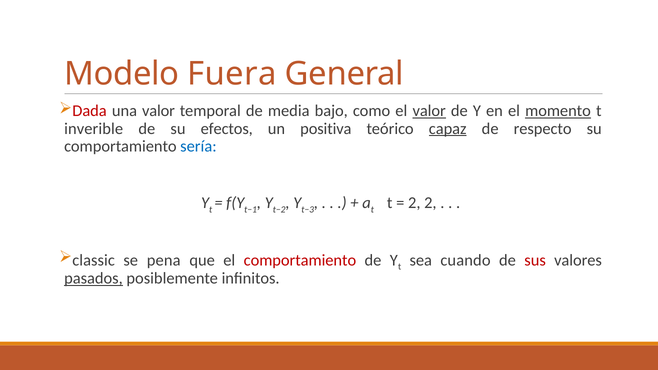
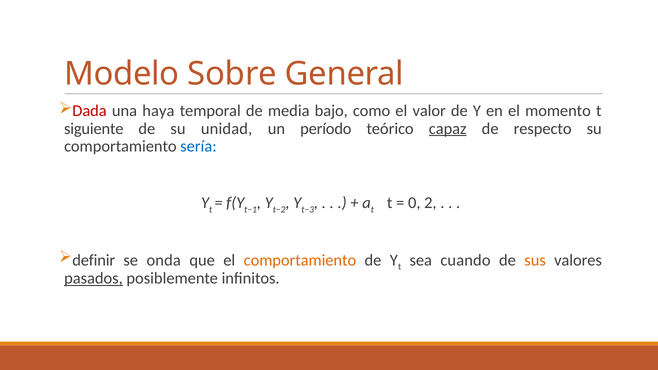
Fuera: Fuera -> Sobre
una valor: valor -> haya
valor at (429, 111) underline: present -> none
momento underline: present -> none
inverible: inverible -> siguiente
efectos: efectos -> unidad
positiva: positiva -> período
2 at (414, 203): 2 -> 0
classic: classic -> definir
pena: pena -> onda
comportamiento at (300, 260) colour: red -> orange
sus colour: red -> orange
